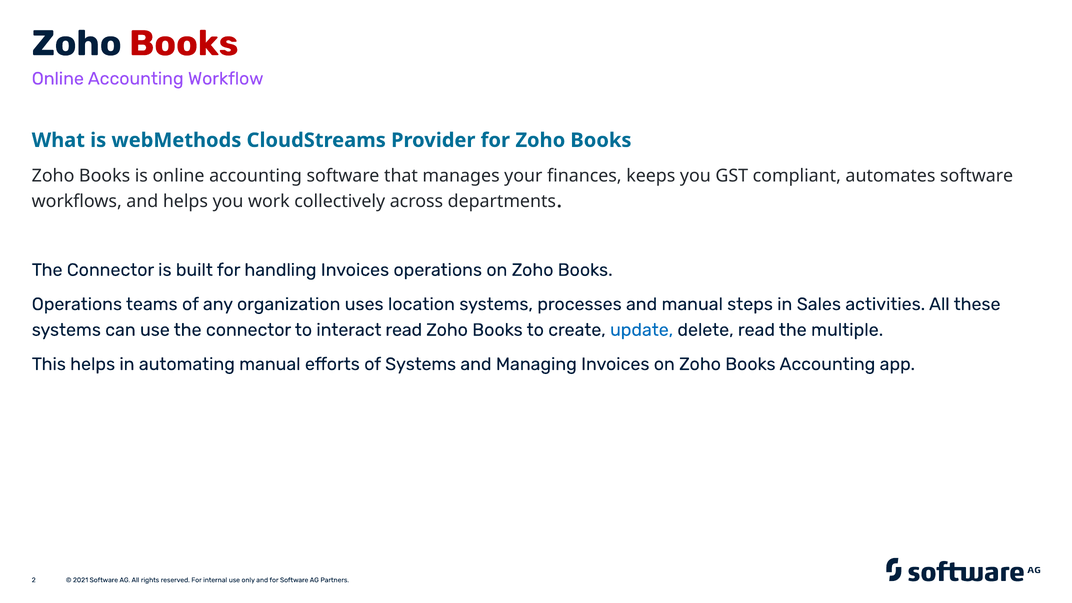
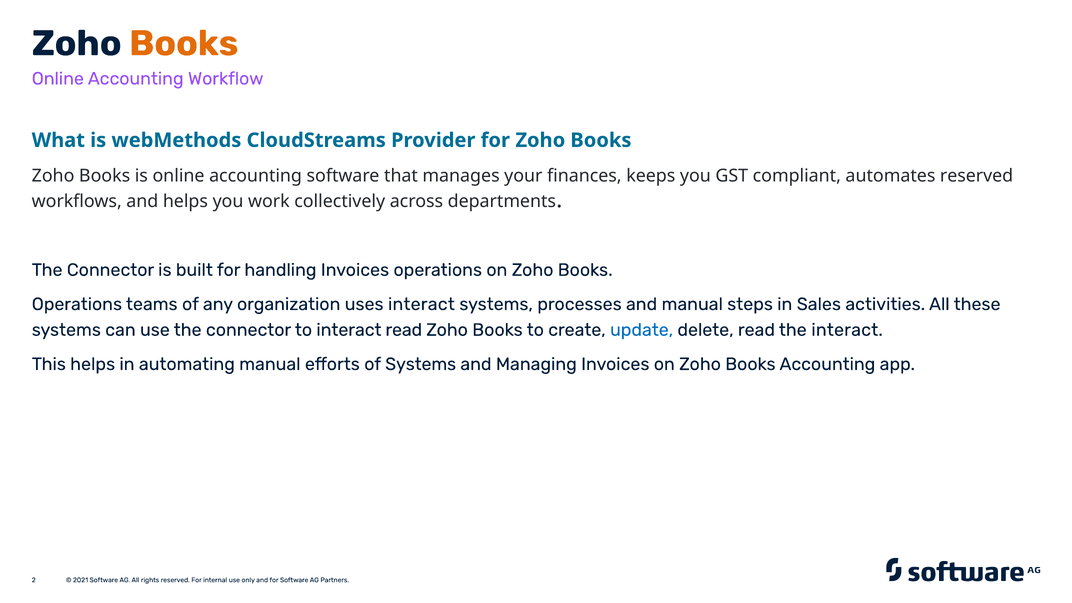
Books at (184, 43) colour: red -> orange
automates software: software -> reserved
uses location: location -> interact
the multiple: multiple -> interact
